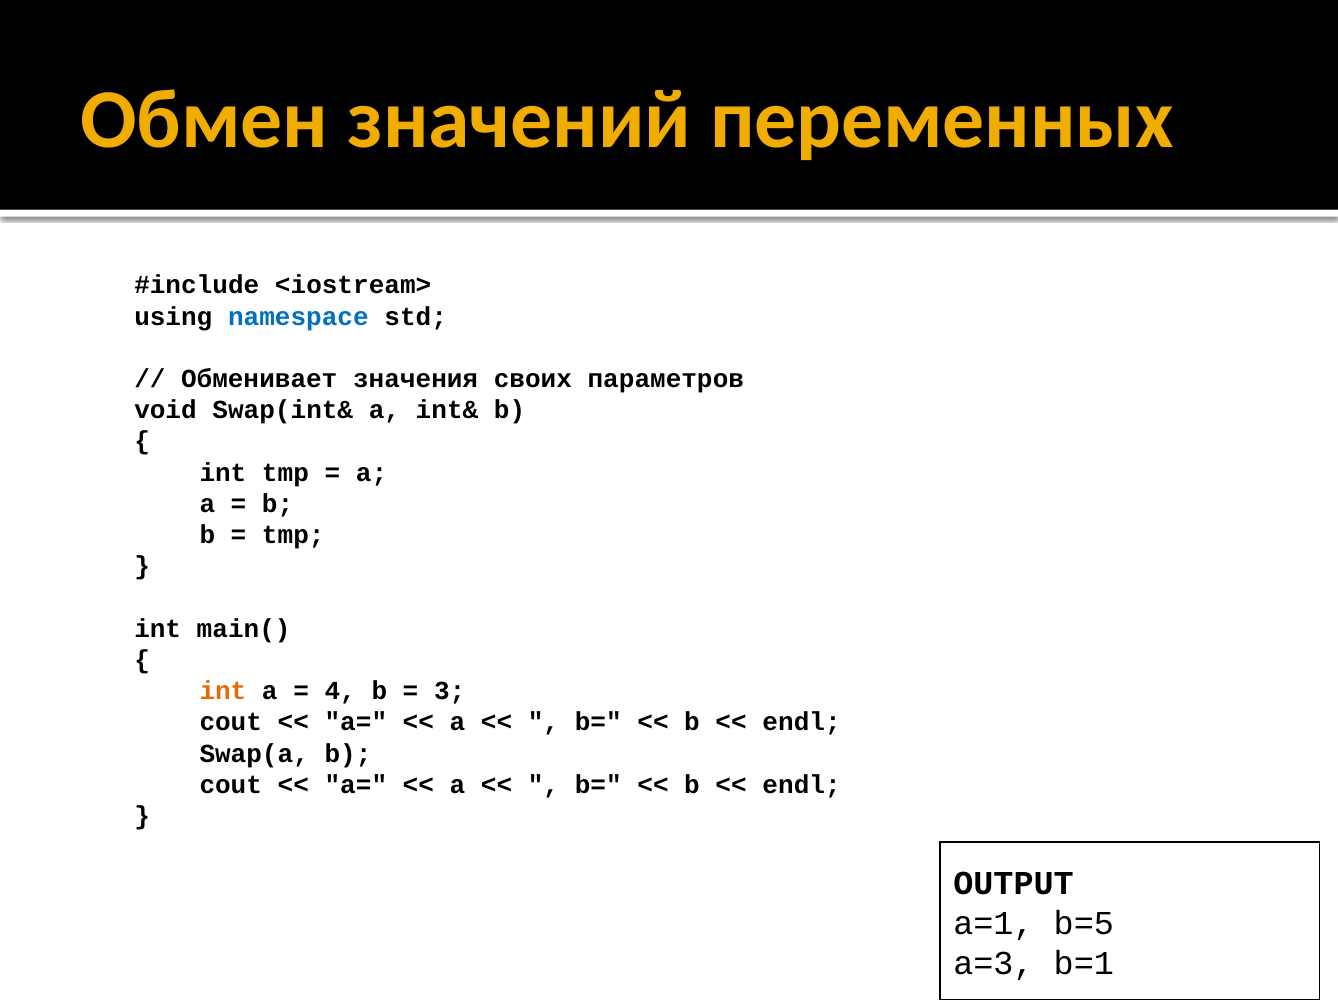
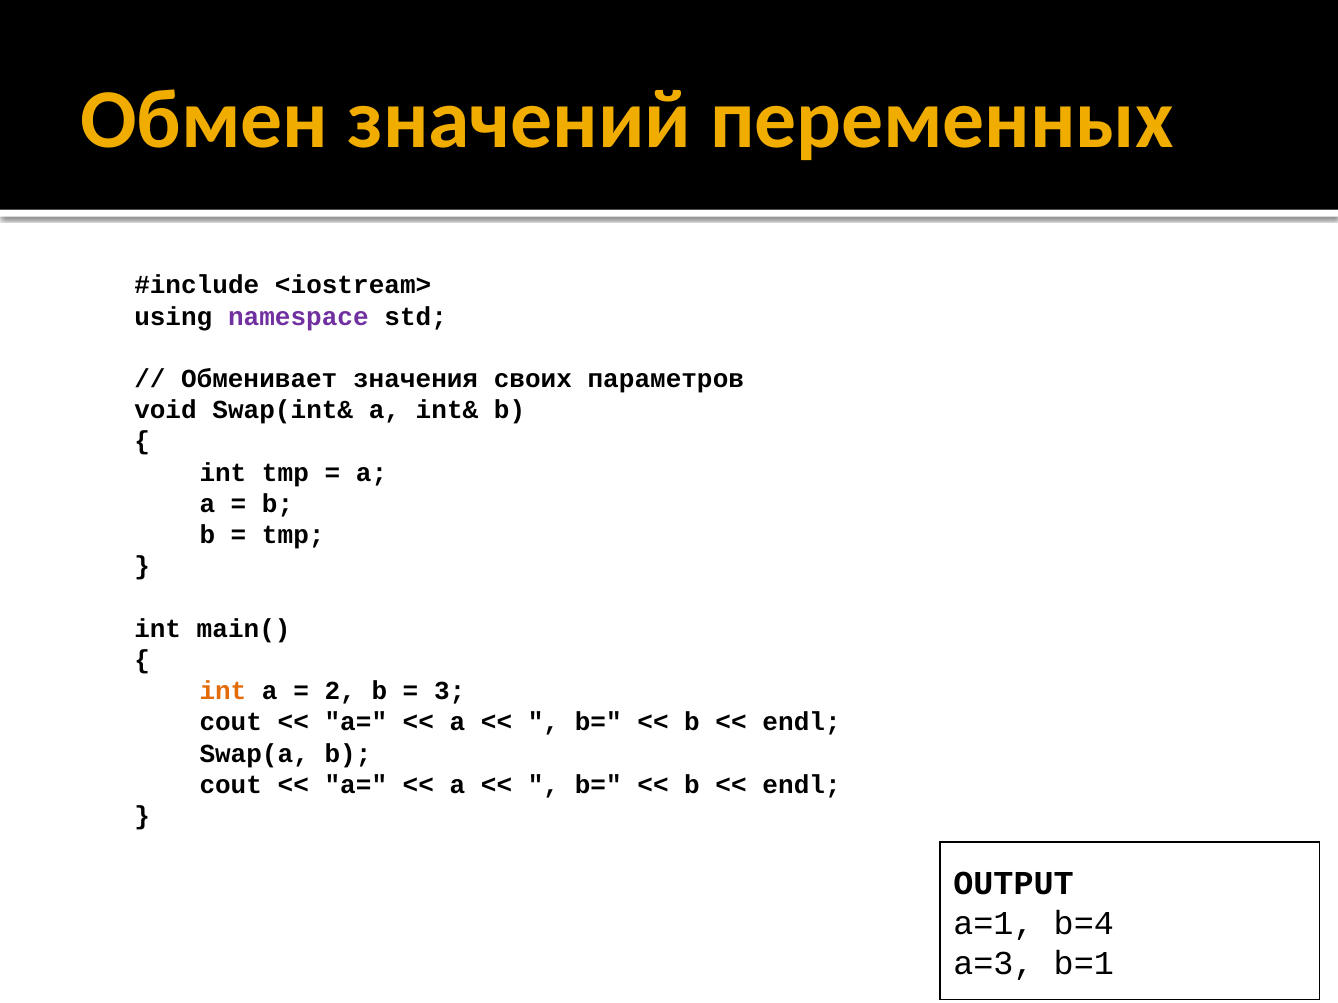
namespace colour: blue -> purple
4: 4 -> 2
b=5: b=5 -> b=4
